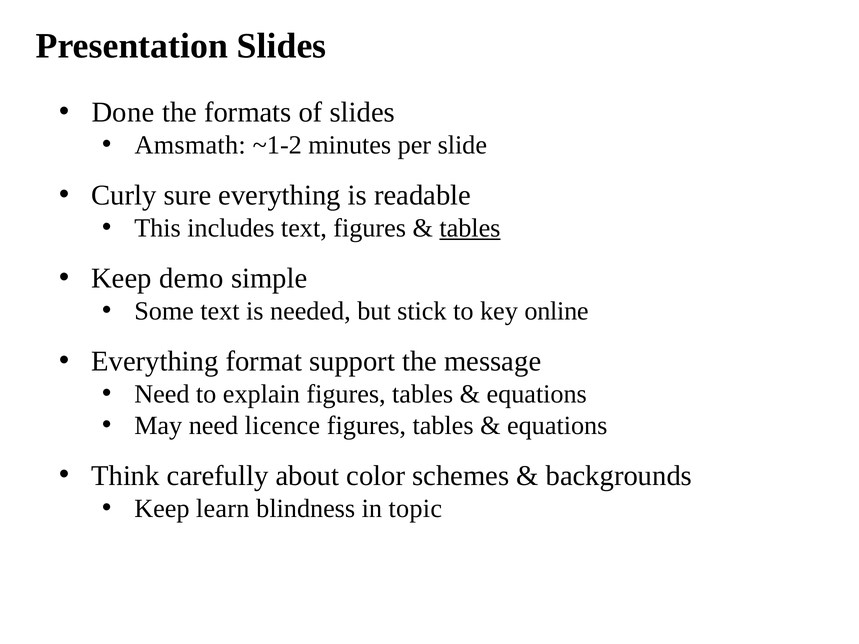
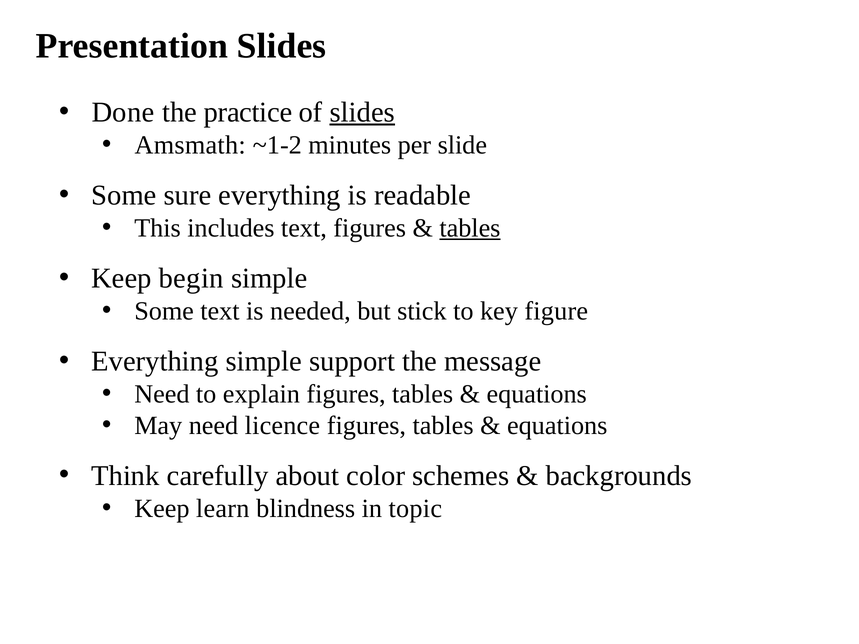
formats: formats -> practice
slides at (362, 112) underline: none -> present
Curly at (124, 195): Curly -> Some
demo: demo -> begin
online: online -> figure
Everything format: format -> simple
